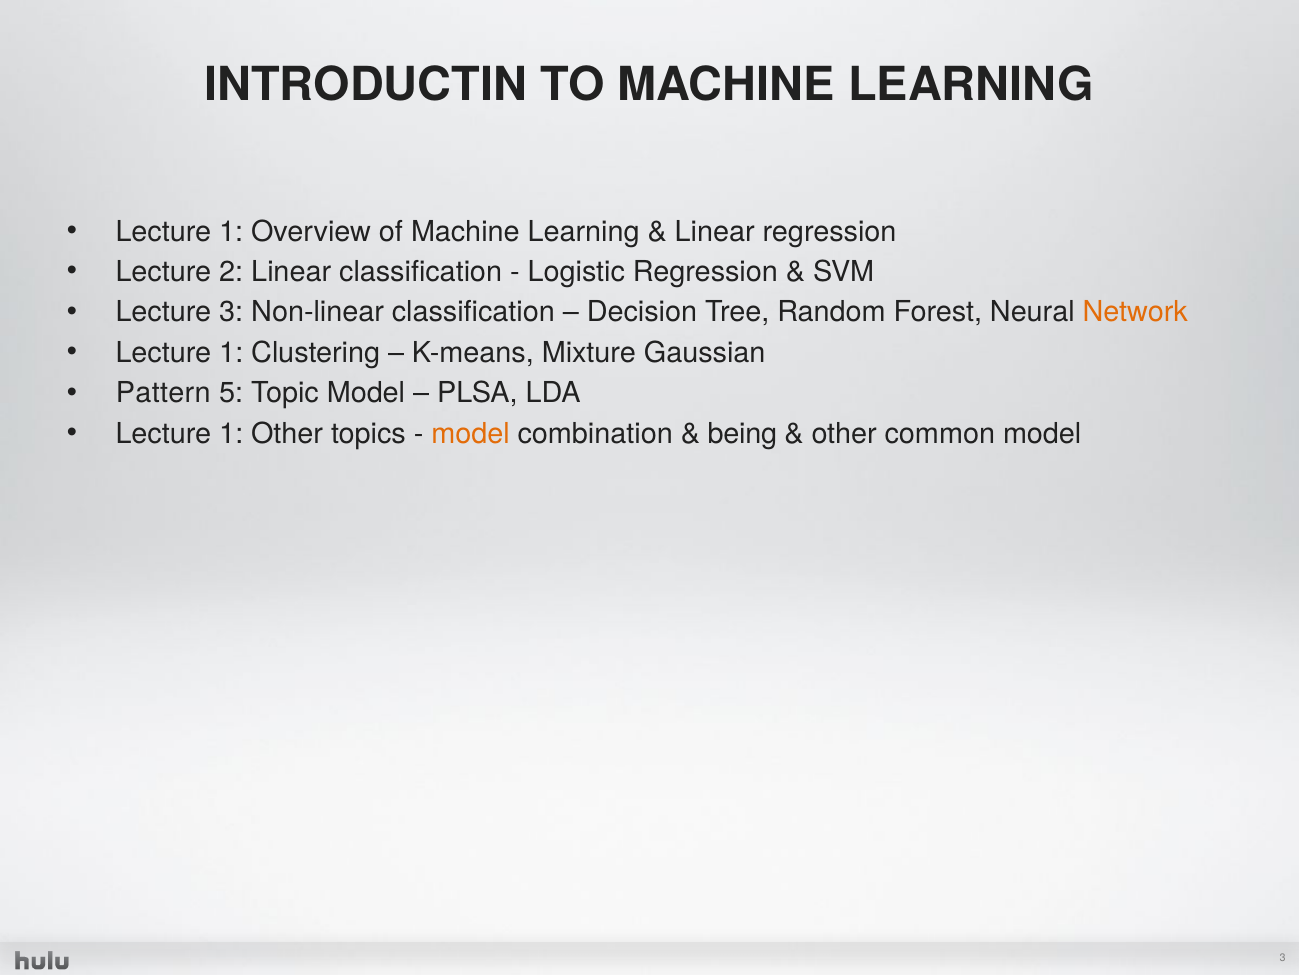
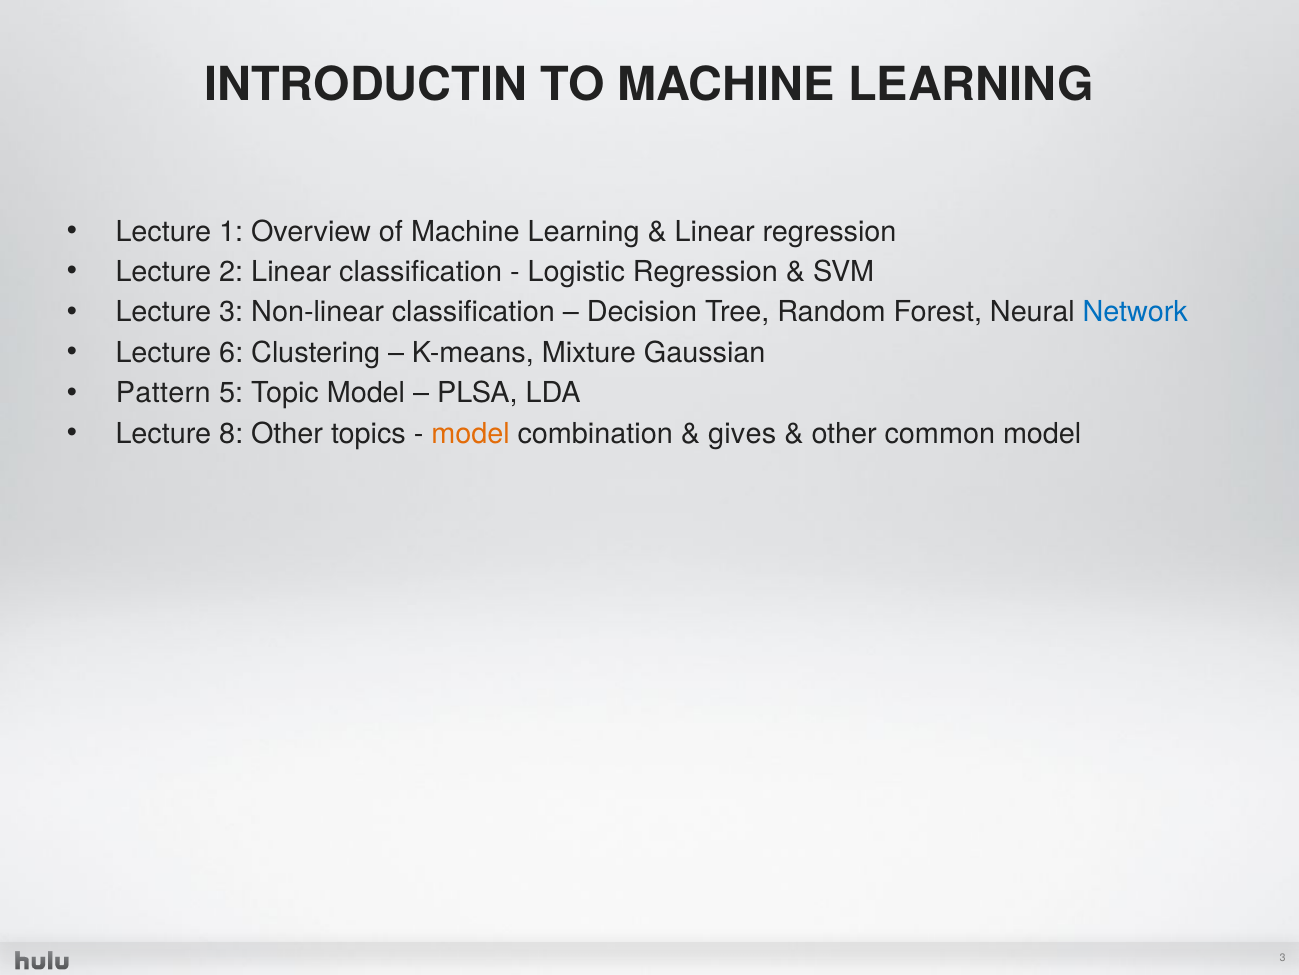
Network colour: orange -> blue
1 at (231, 353): 1 -> 6
1 at (231, 433): 1 -> 8
being: being -> gives
